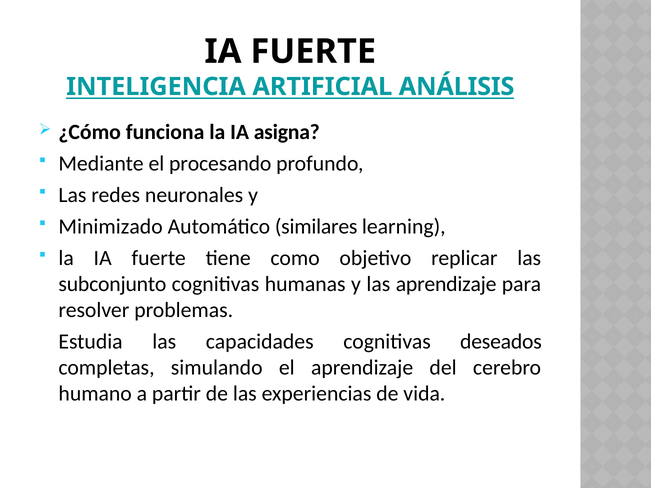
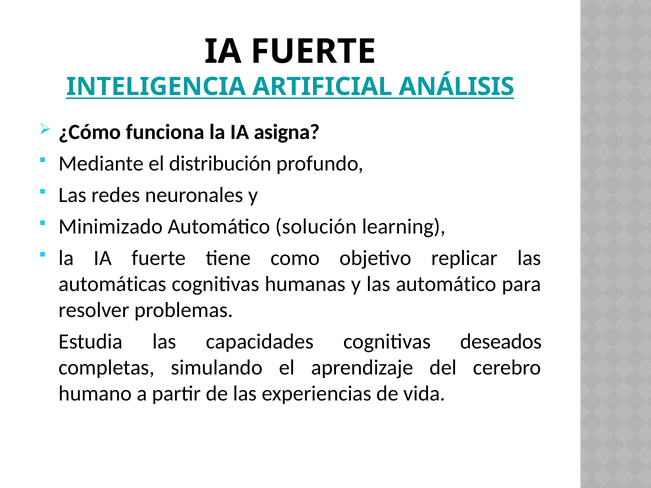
procesando: procesando -> distribución
similares: similares -> solución
subconjunto: subconjunto -> automáticas
las aprendizaje: aprendizaje -> automático
